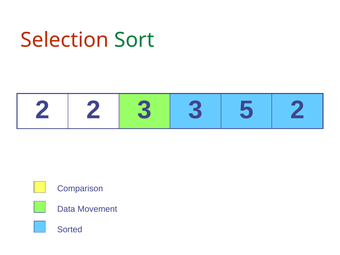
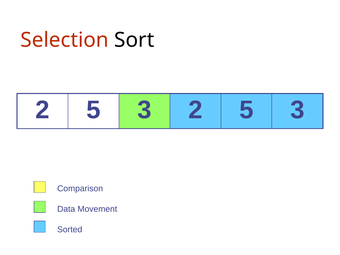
Sort colour: green -> black
2 at (94, 110): 2 -> 5
3 3: 3 -> 2
2 at (297, 110): 2 -> 3
